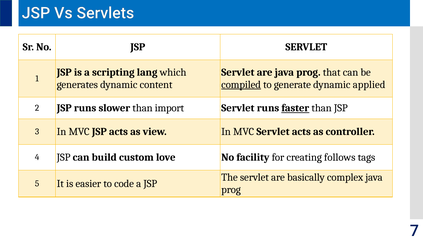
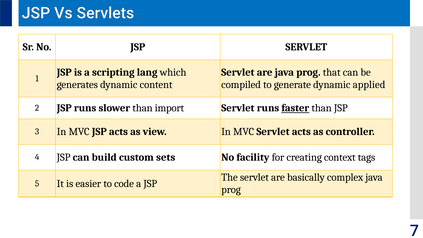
compiled underline: present -> none
love: love -> sets
follows: follows -> context
